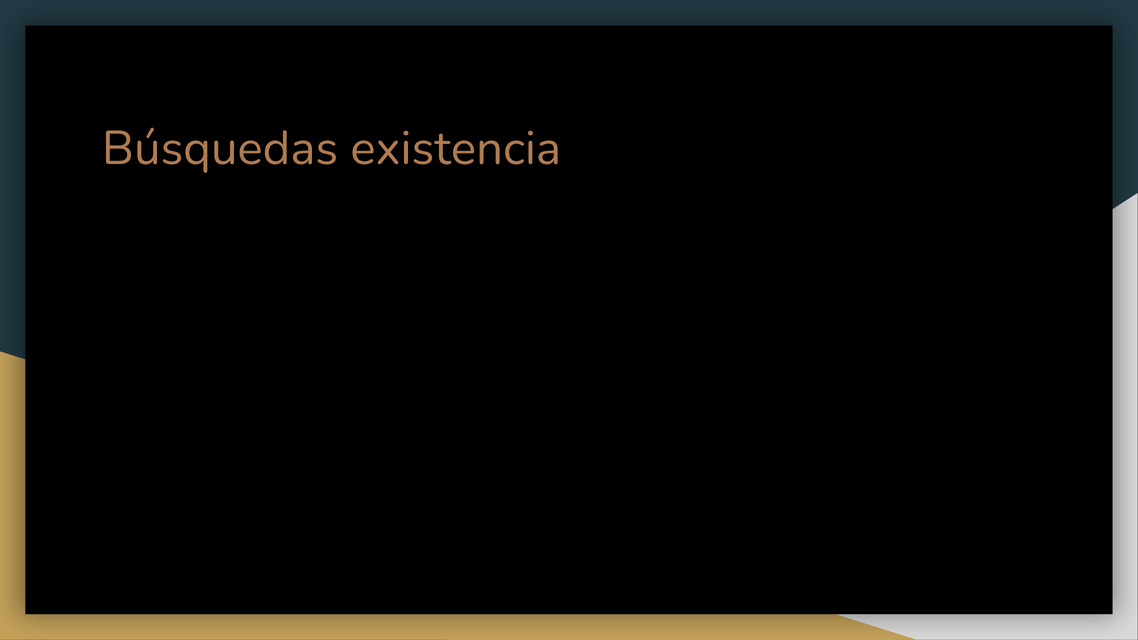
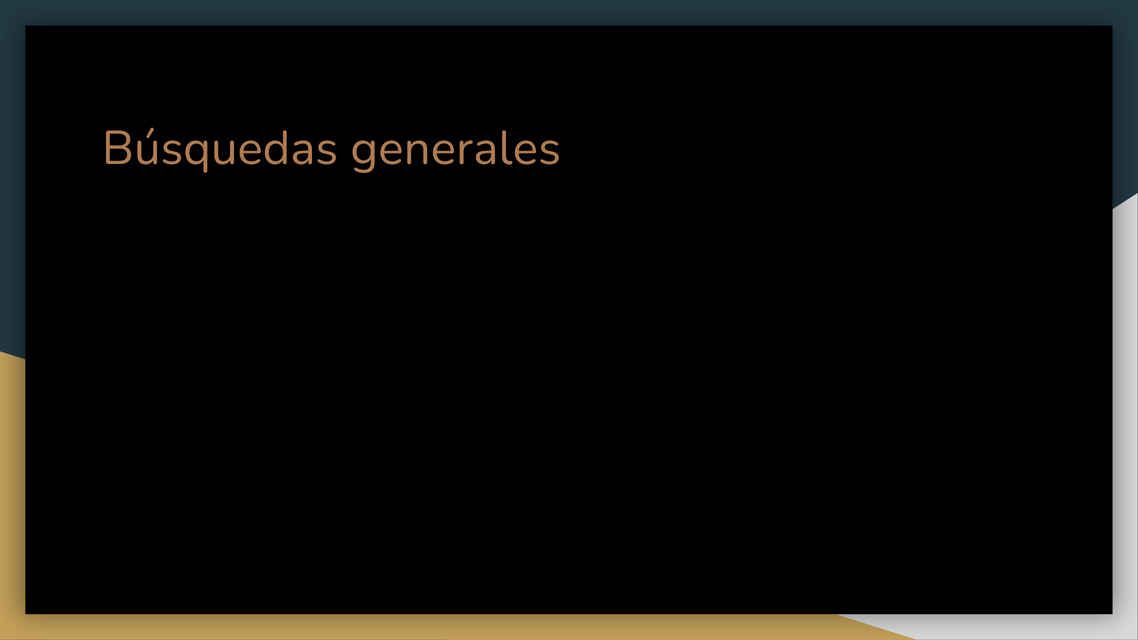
Búsquedas existencia: existencia -> generales
